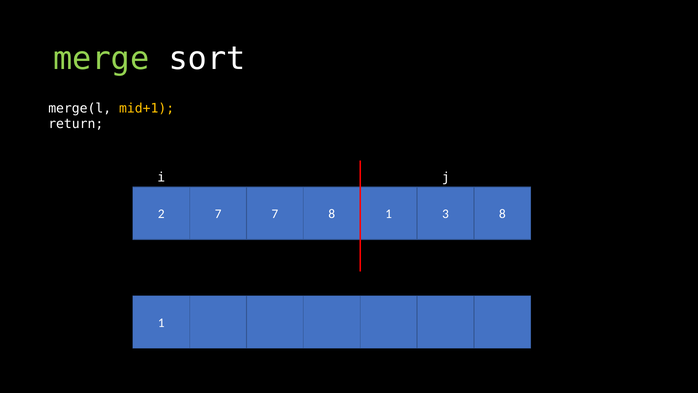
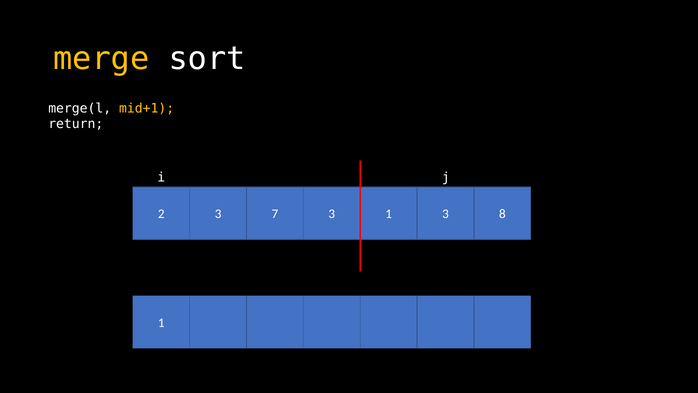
merge colour: light green -> yellow
2 7: 7 -> 3
7 8: 8 -> 3
